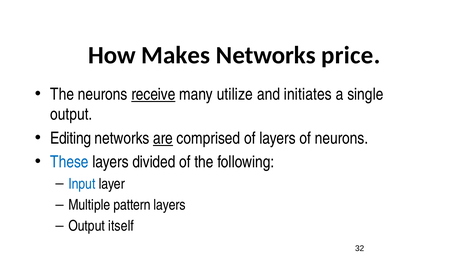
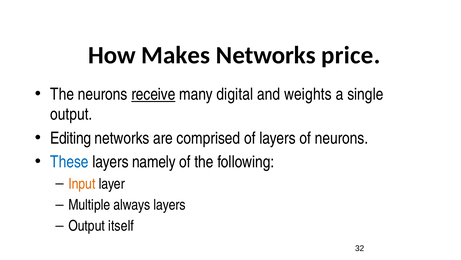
utilize: utilize -> digital
initiates: initiates -> weights
are underline: present -> none
divided: divided -> namely
Input colour: blue -> orange
pattern: pattern -> always
